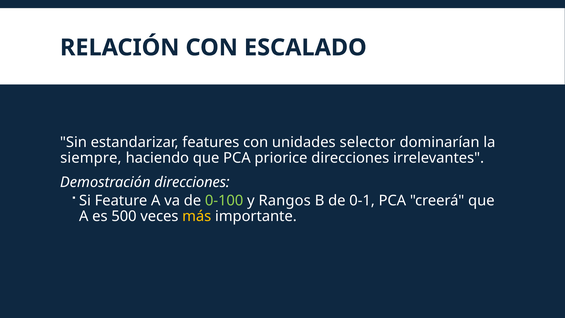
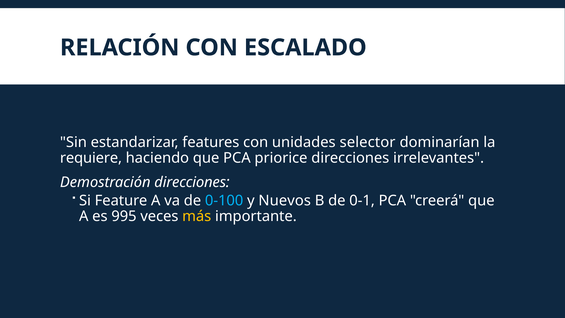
siempre: siempre -> requiere
0-100 colour: light green -> light blue
Rangos: Rangos -> Nuevos
500: 500 -> 995
